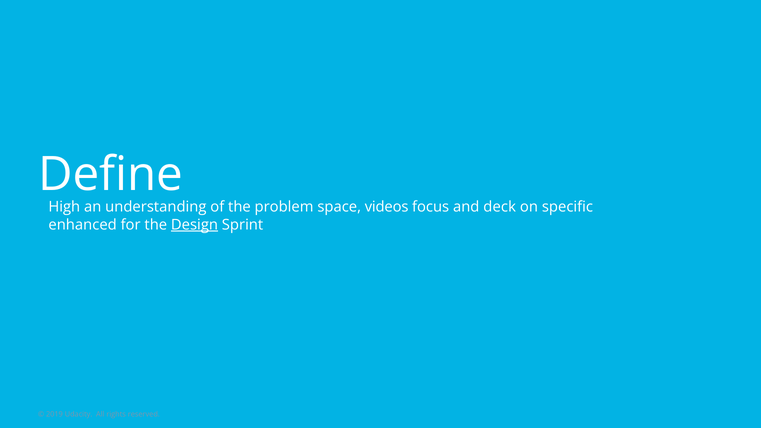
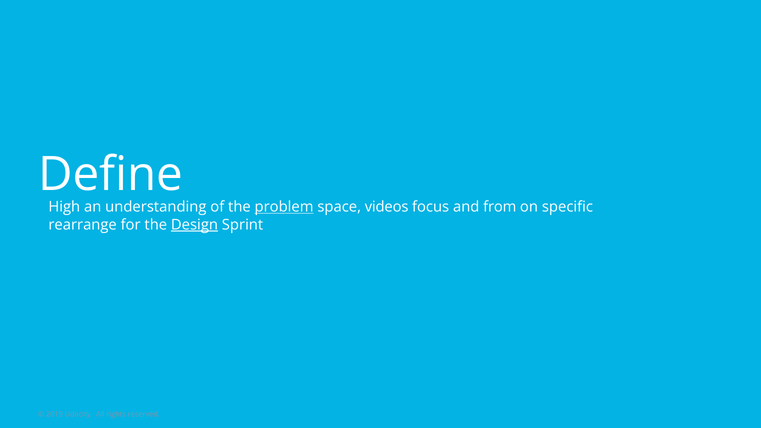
problem underline: none -> present
deck: deck -> from
enhanced: enhanced -> rearrange
